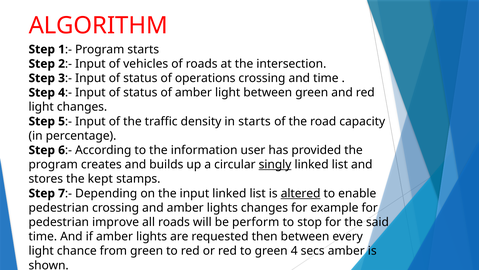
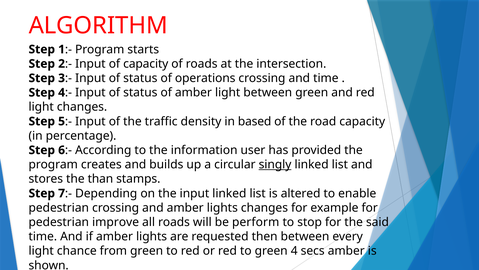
of vehicles: vehicles -> capacity
in starts: starts -> based
kept: kept -> than
altered underline: present -> none
